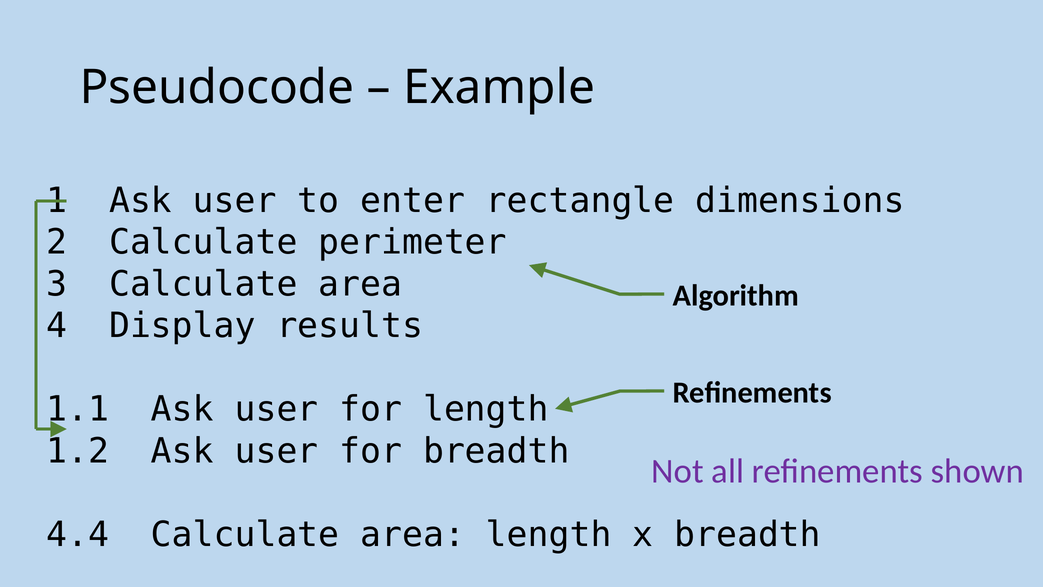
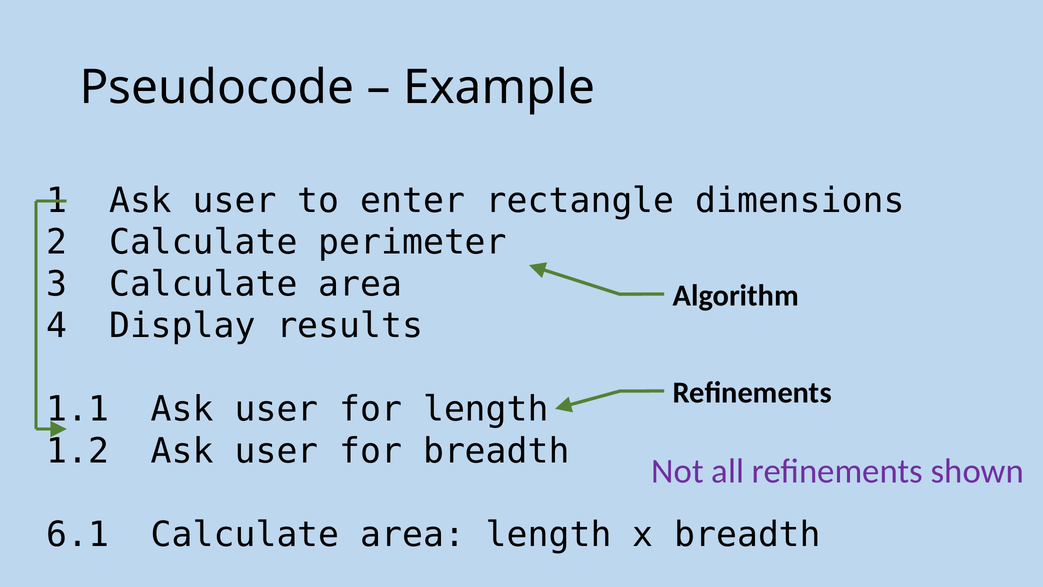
4.4: 4.4 -> 6.1
